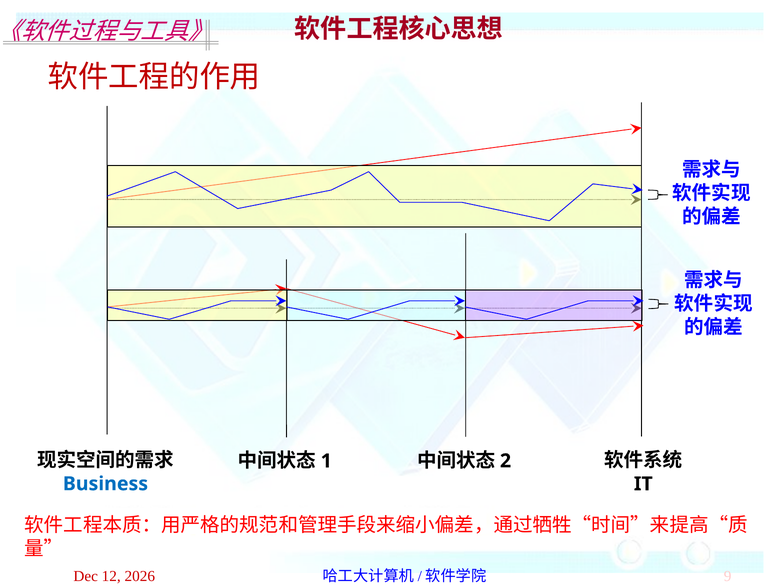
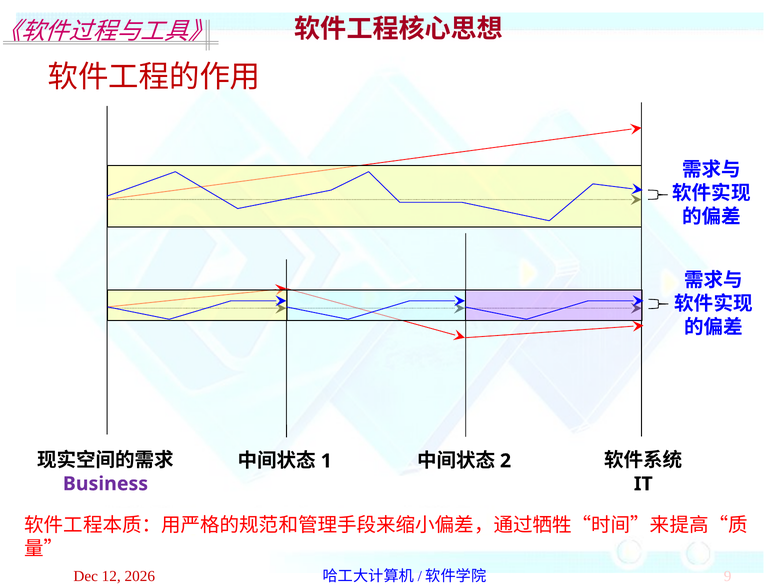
Business colour: blue -> purple
